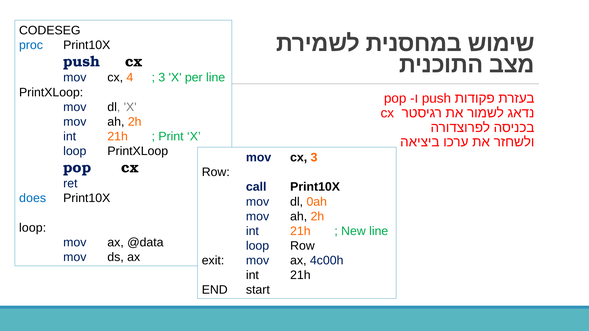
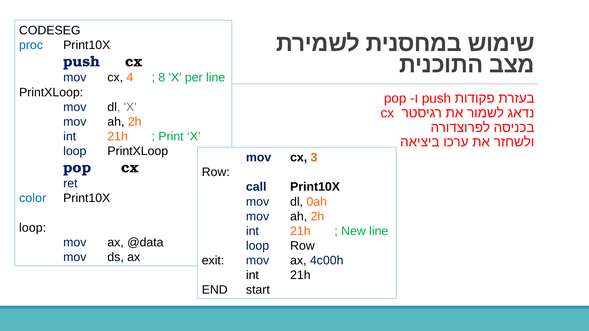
3 at (162, 78): 3 -> 8
does: does -> color
